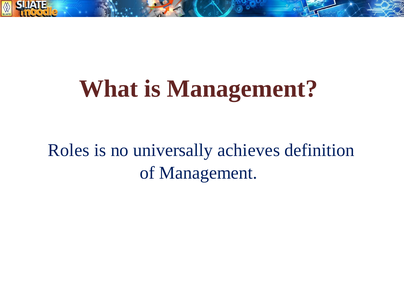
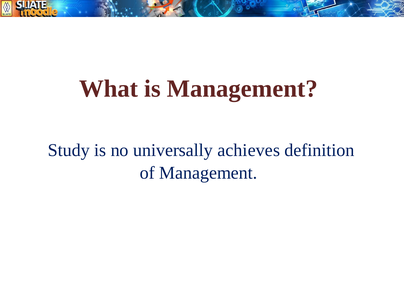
Roles: Roles -> Study
